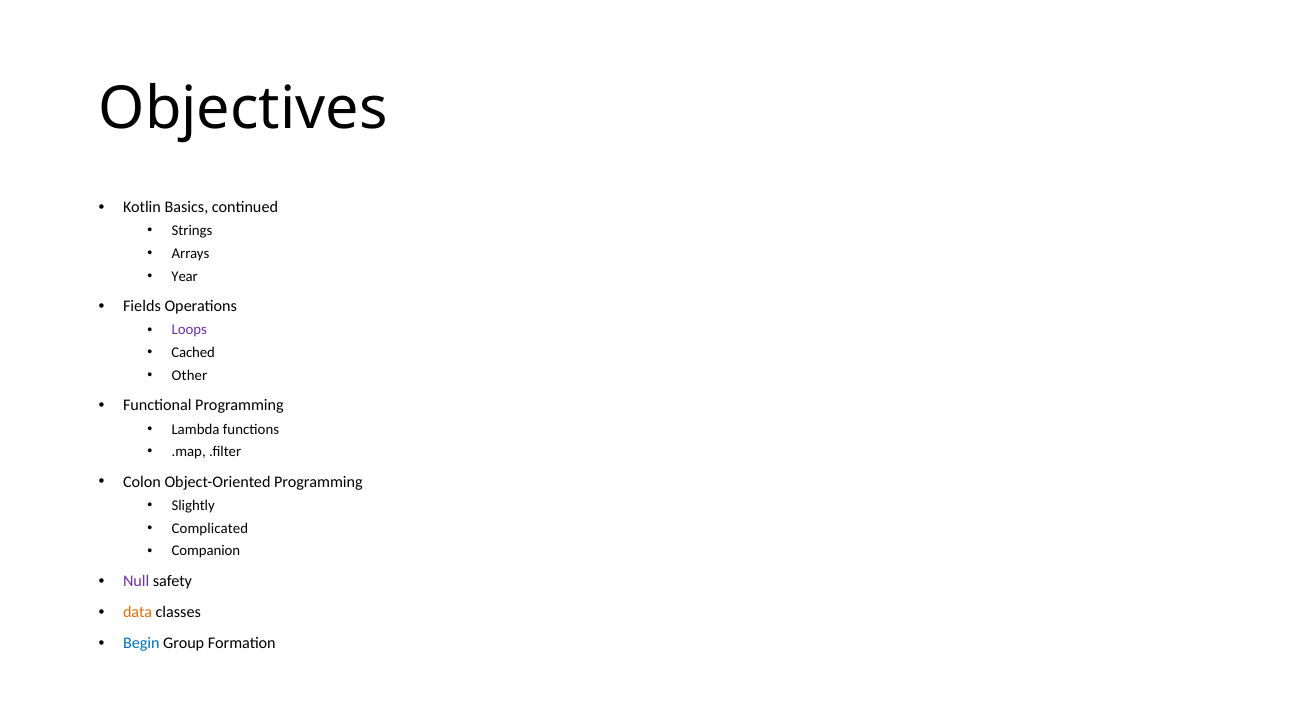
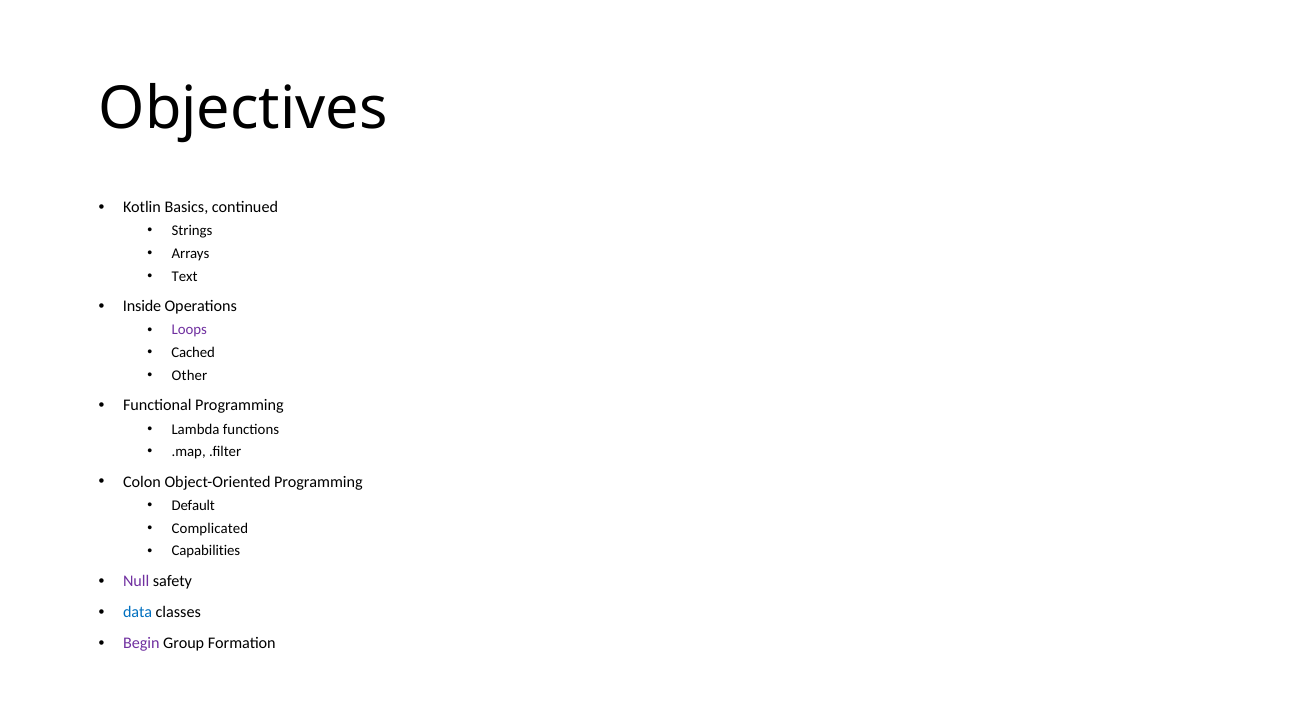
Year: Year -> Text
Fields: Fields -> Inside
Slightly: Slightly -> Default
Companion: Companion -> Capabilities
data colour: orange -> blue
Begin colour: blue -> purple
